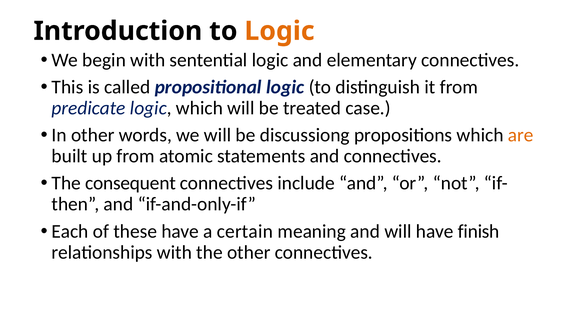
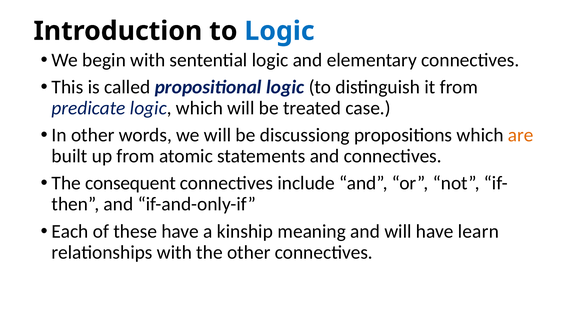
Logic at (279, 31) colour: orange -> blue
certain: certain -> kinship
finish: finish -> learn
